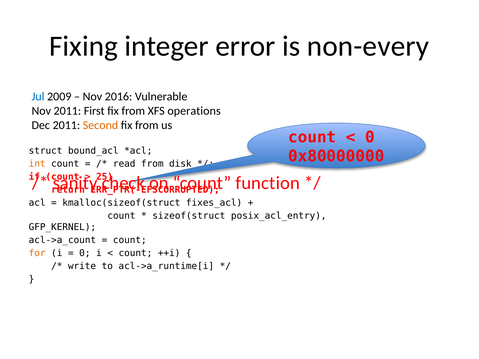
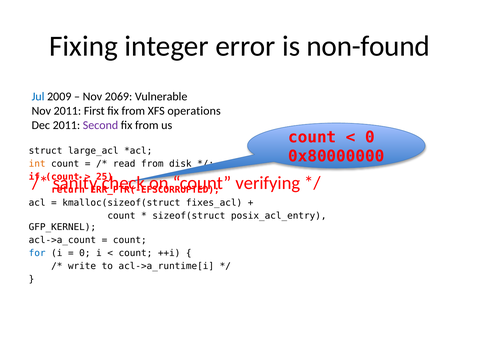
non-every: non-every -> non-found
2016: 2016 -> 2069
Second colour: orange -> purple
bound_acl: bound_acl -> large_acl
function: function -> verifying
for colour: orange -> blue
